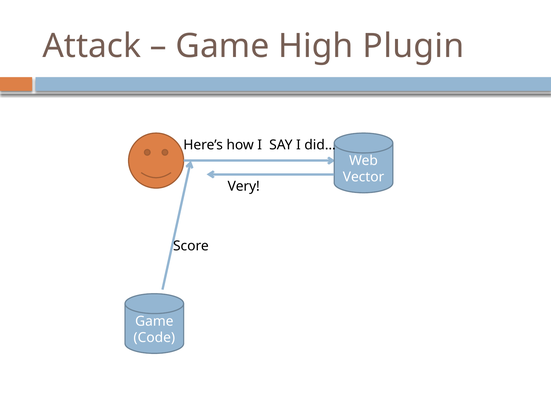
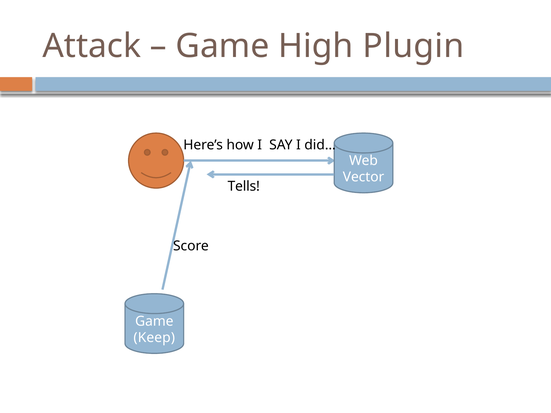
Very: Very -> Tells
Code: Code -> Keep
